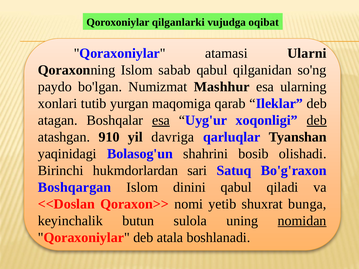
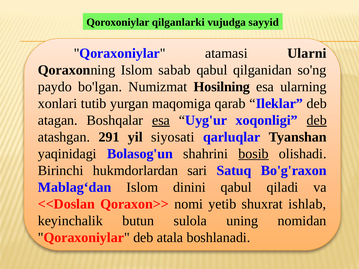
oqibat: oqibat -> sayyid
Mashhur: Mashhur -> Hosilning
910: 910 -> 291
davriga: davriga -> siyosati
bosib underline: none -> present
Boshqargan: Boshqargan -> Mablagʻdan
bunga: bunga -> ishlab
nomidan underline: present -> none
